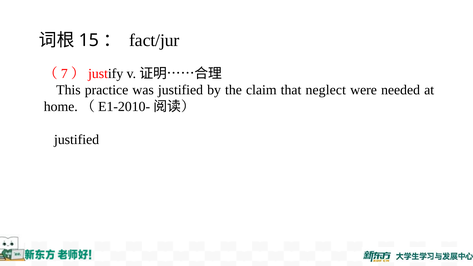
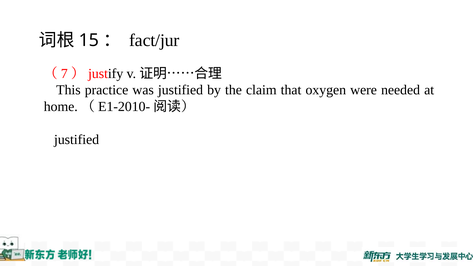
neglect: neglect -> oxygen
